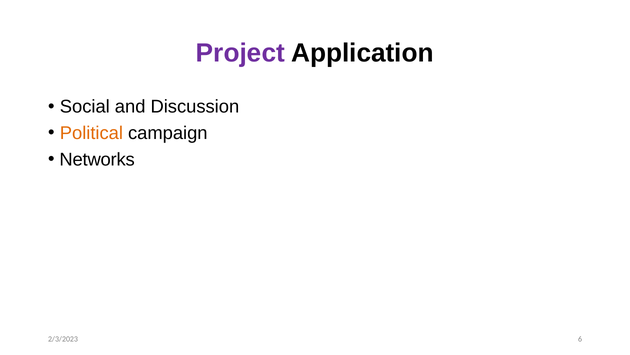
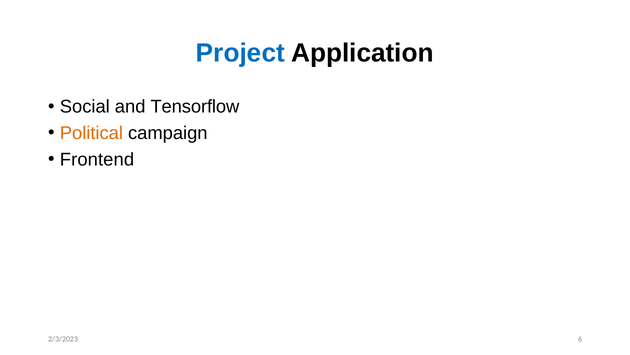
Project colour: purple -> blue
Discussion: Discussion -> Tensorflow
Networks: Networks -> Frontend
